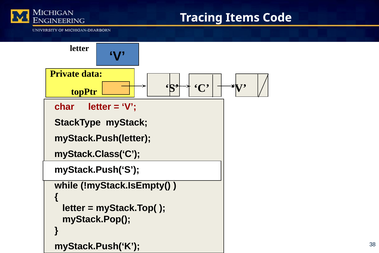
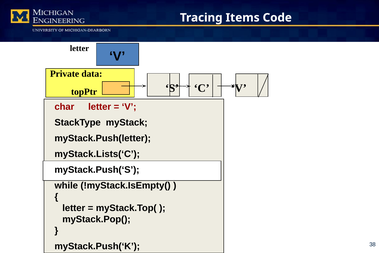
myStack.Class(‘C: myStack.Class(‘C -> myStack.Lists(‘C
